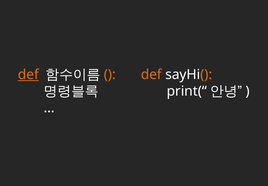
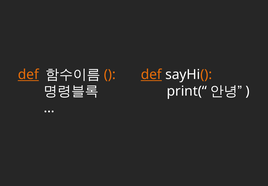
def at (151, 74) underline: none -> present
